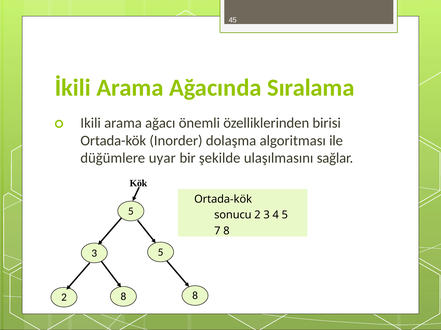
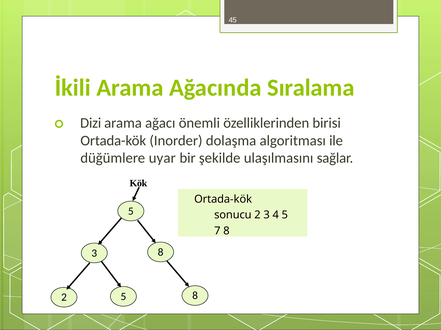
Ikili: Ikili -> Dizi
3 5: 5 -> 8
2 8: 8 -> 5
